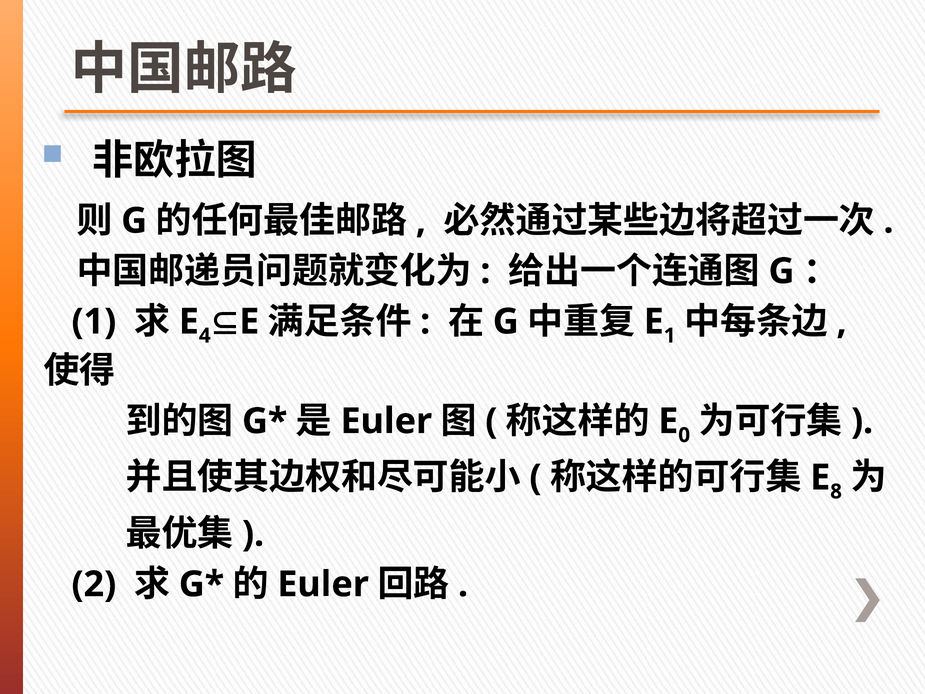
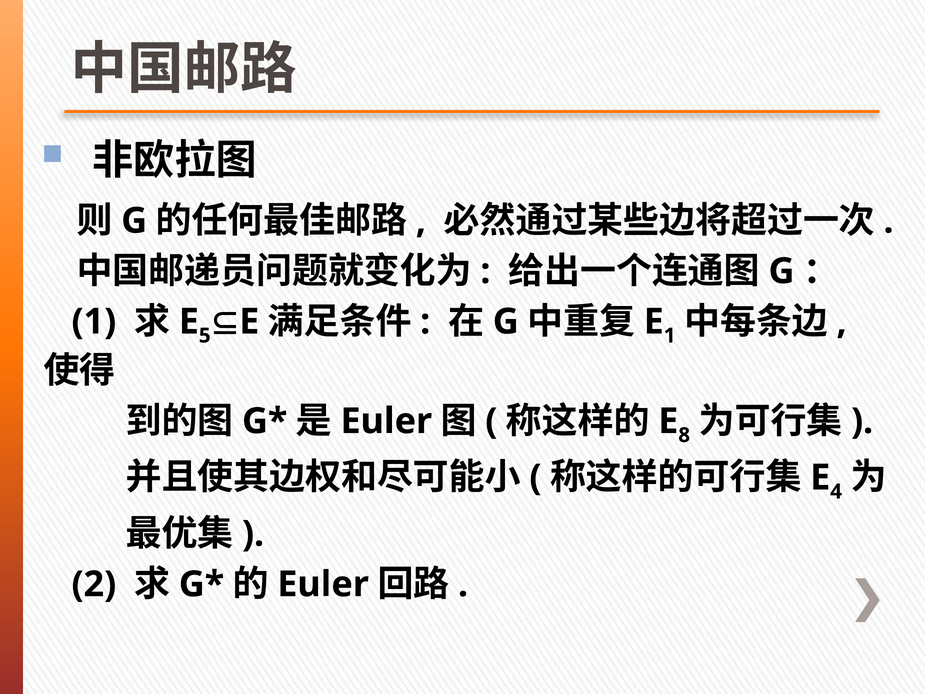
4: 4 -> 5
0: 0 -> 8
8: 8 -> 4
